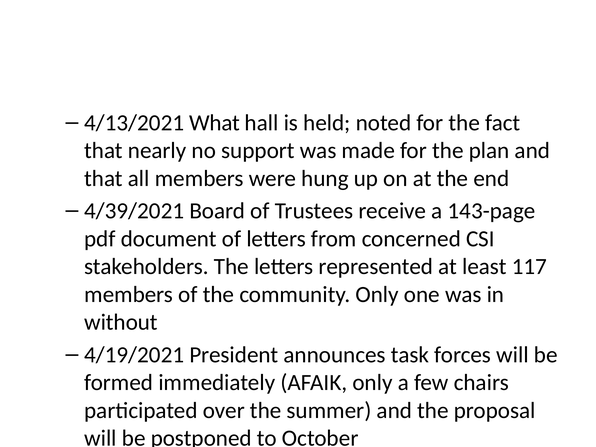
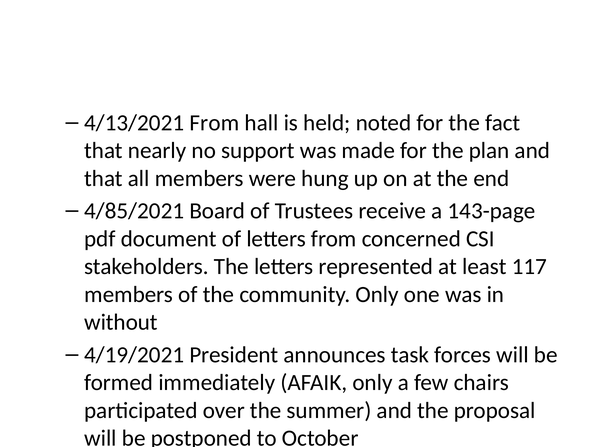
4/13/2021 What: What -> From
4/39/2021: 4/39/2021 -> 4/85/2021
